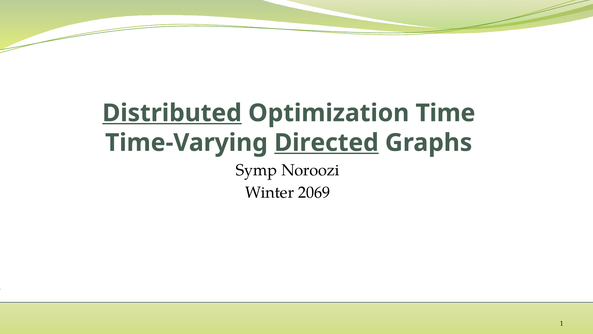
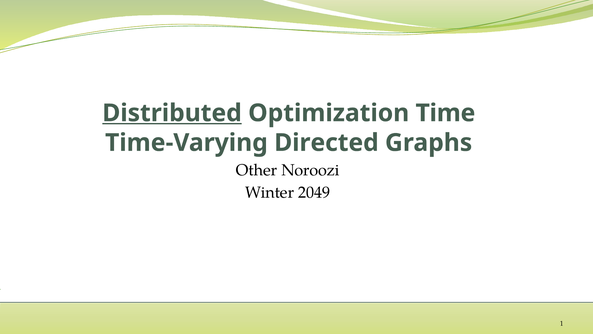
Directed underline: present -> none
Symp: Symp -> Other
2069: 2069 -> 2049
